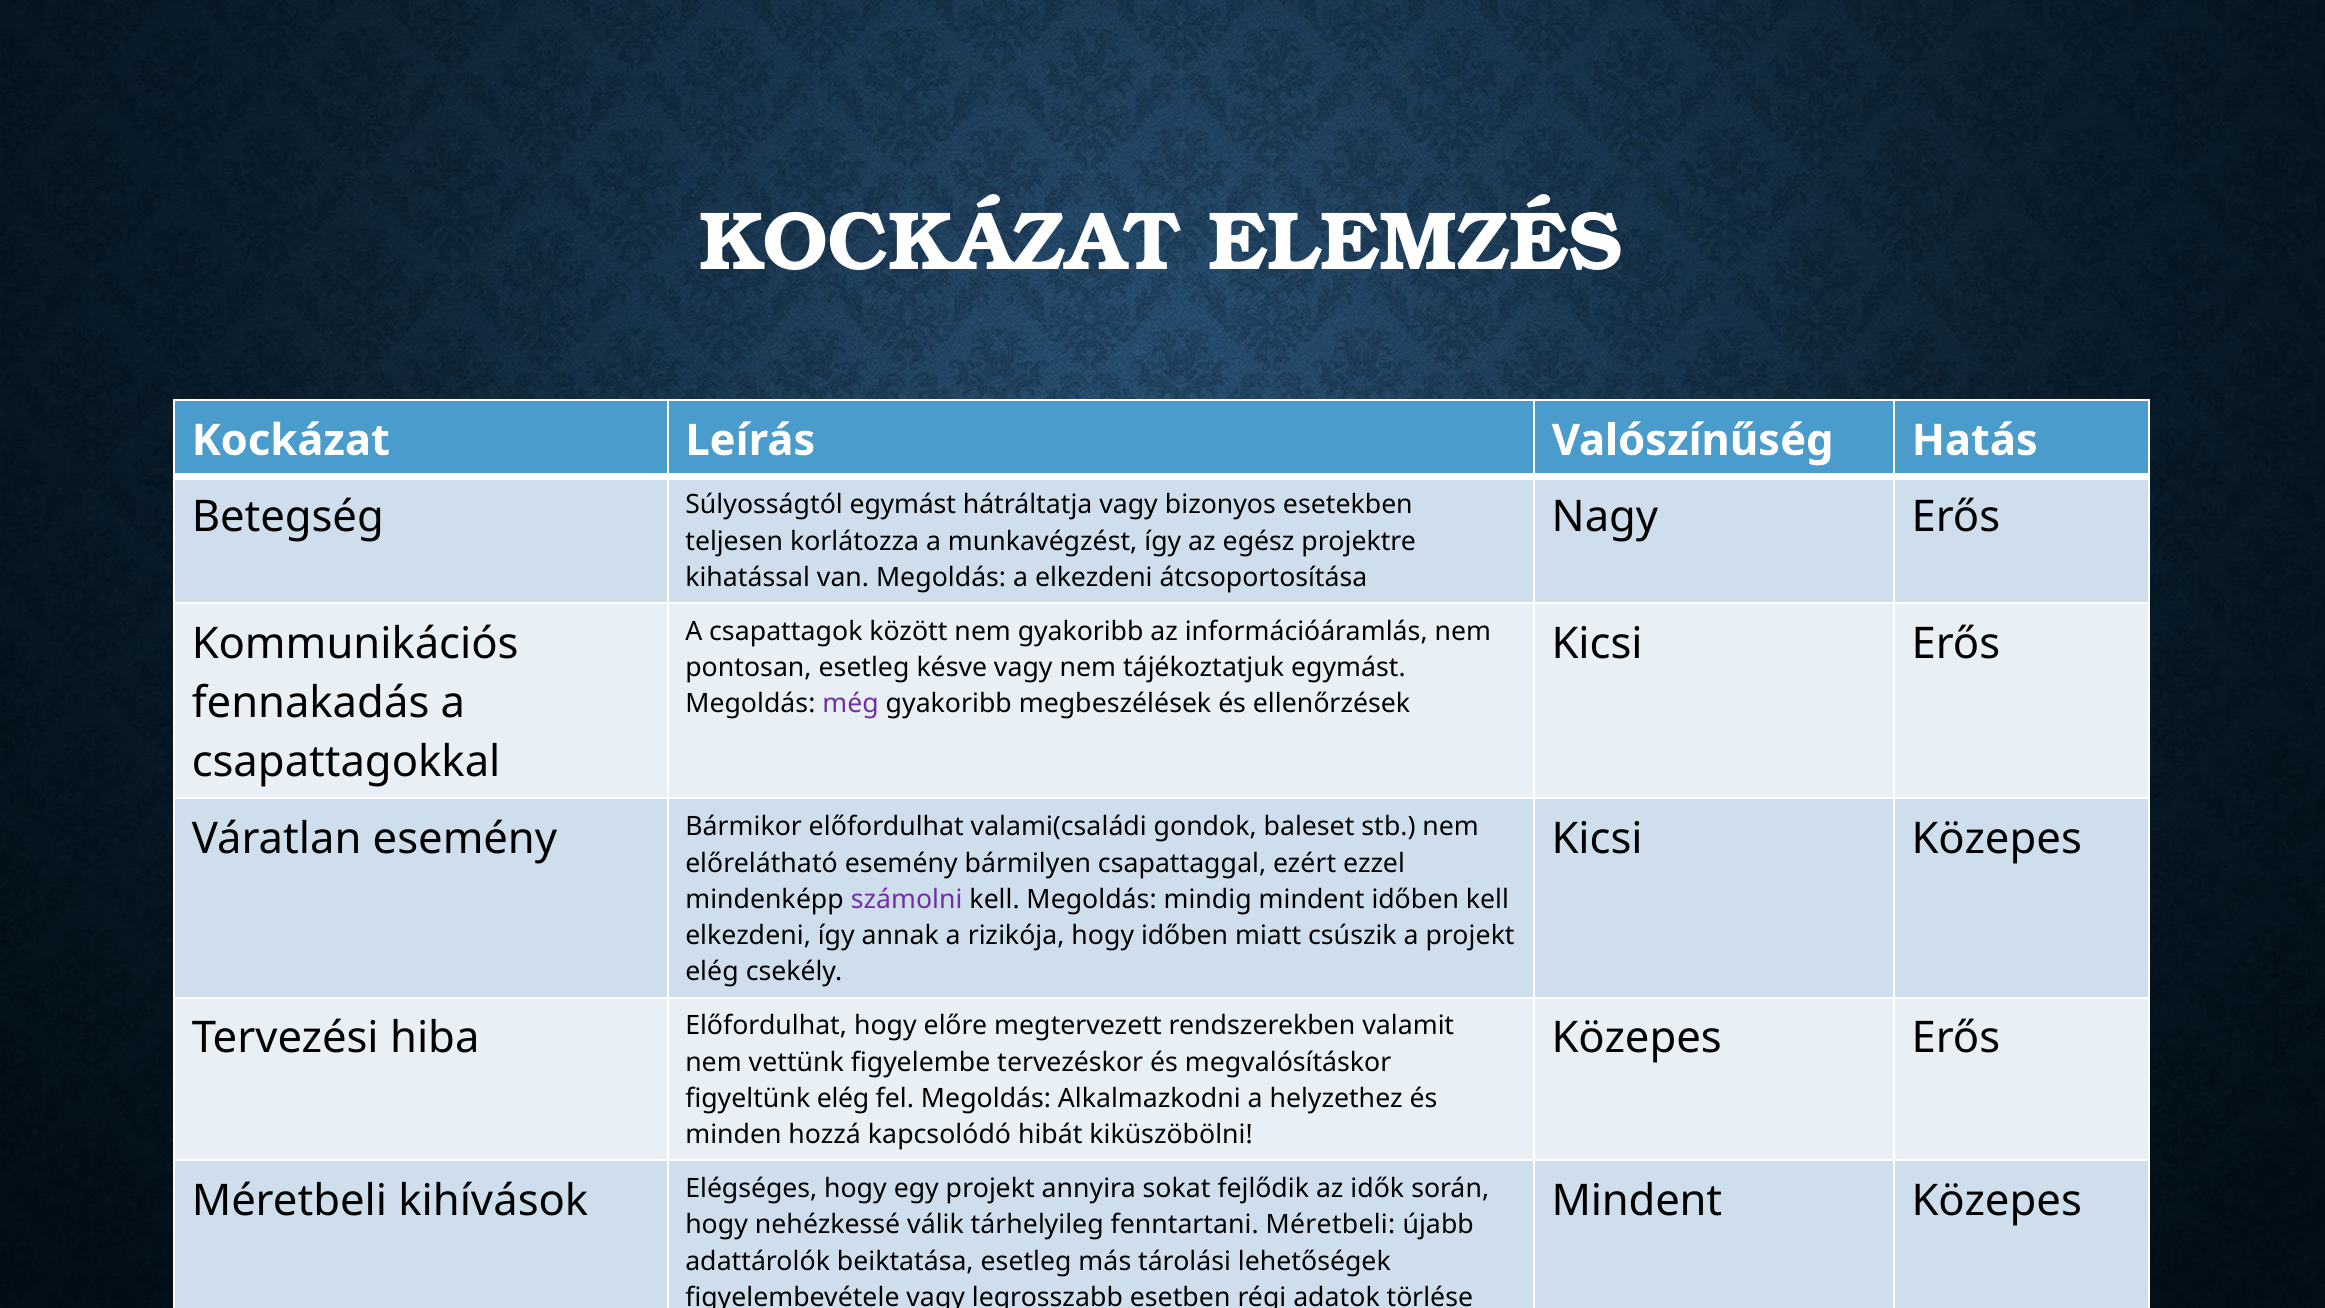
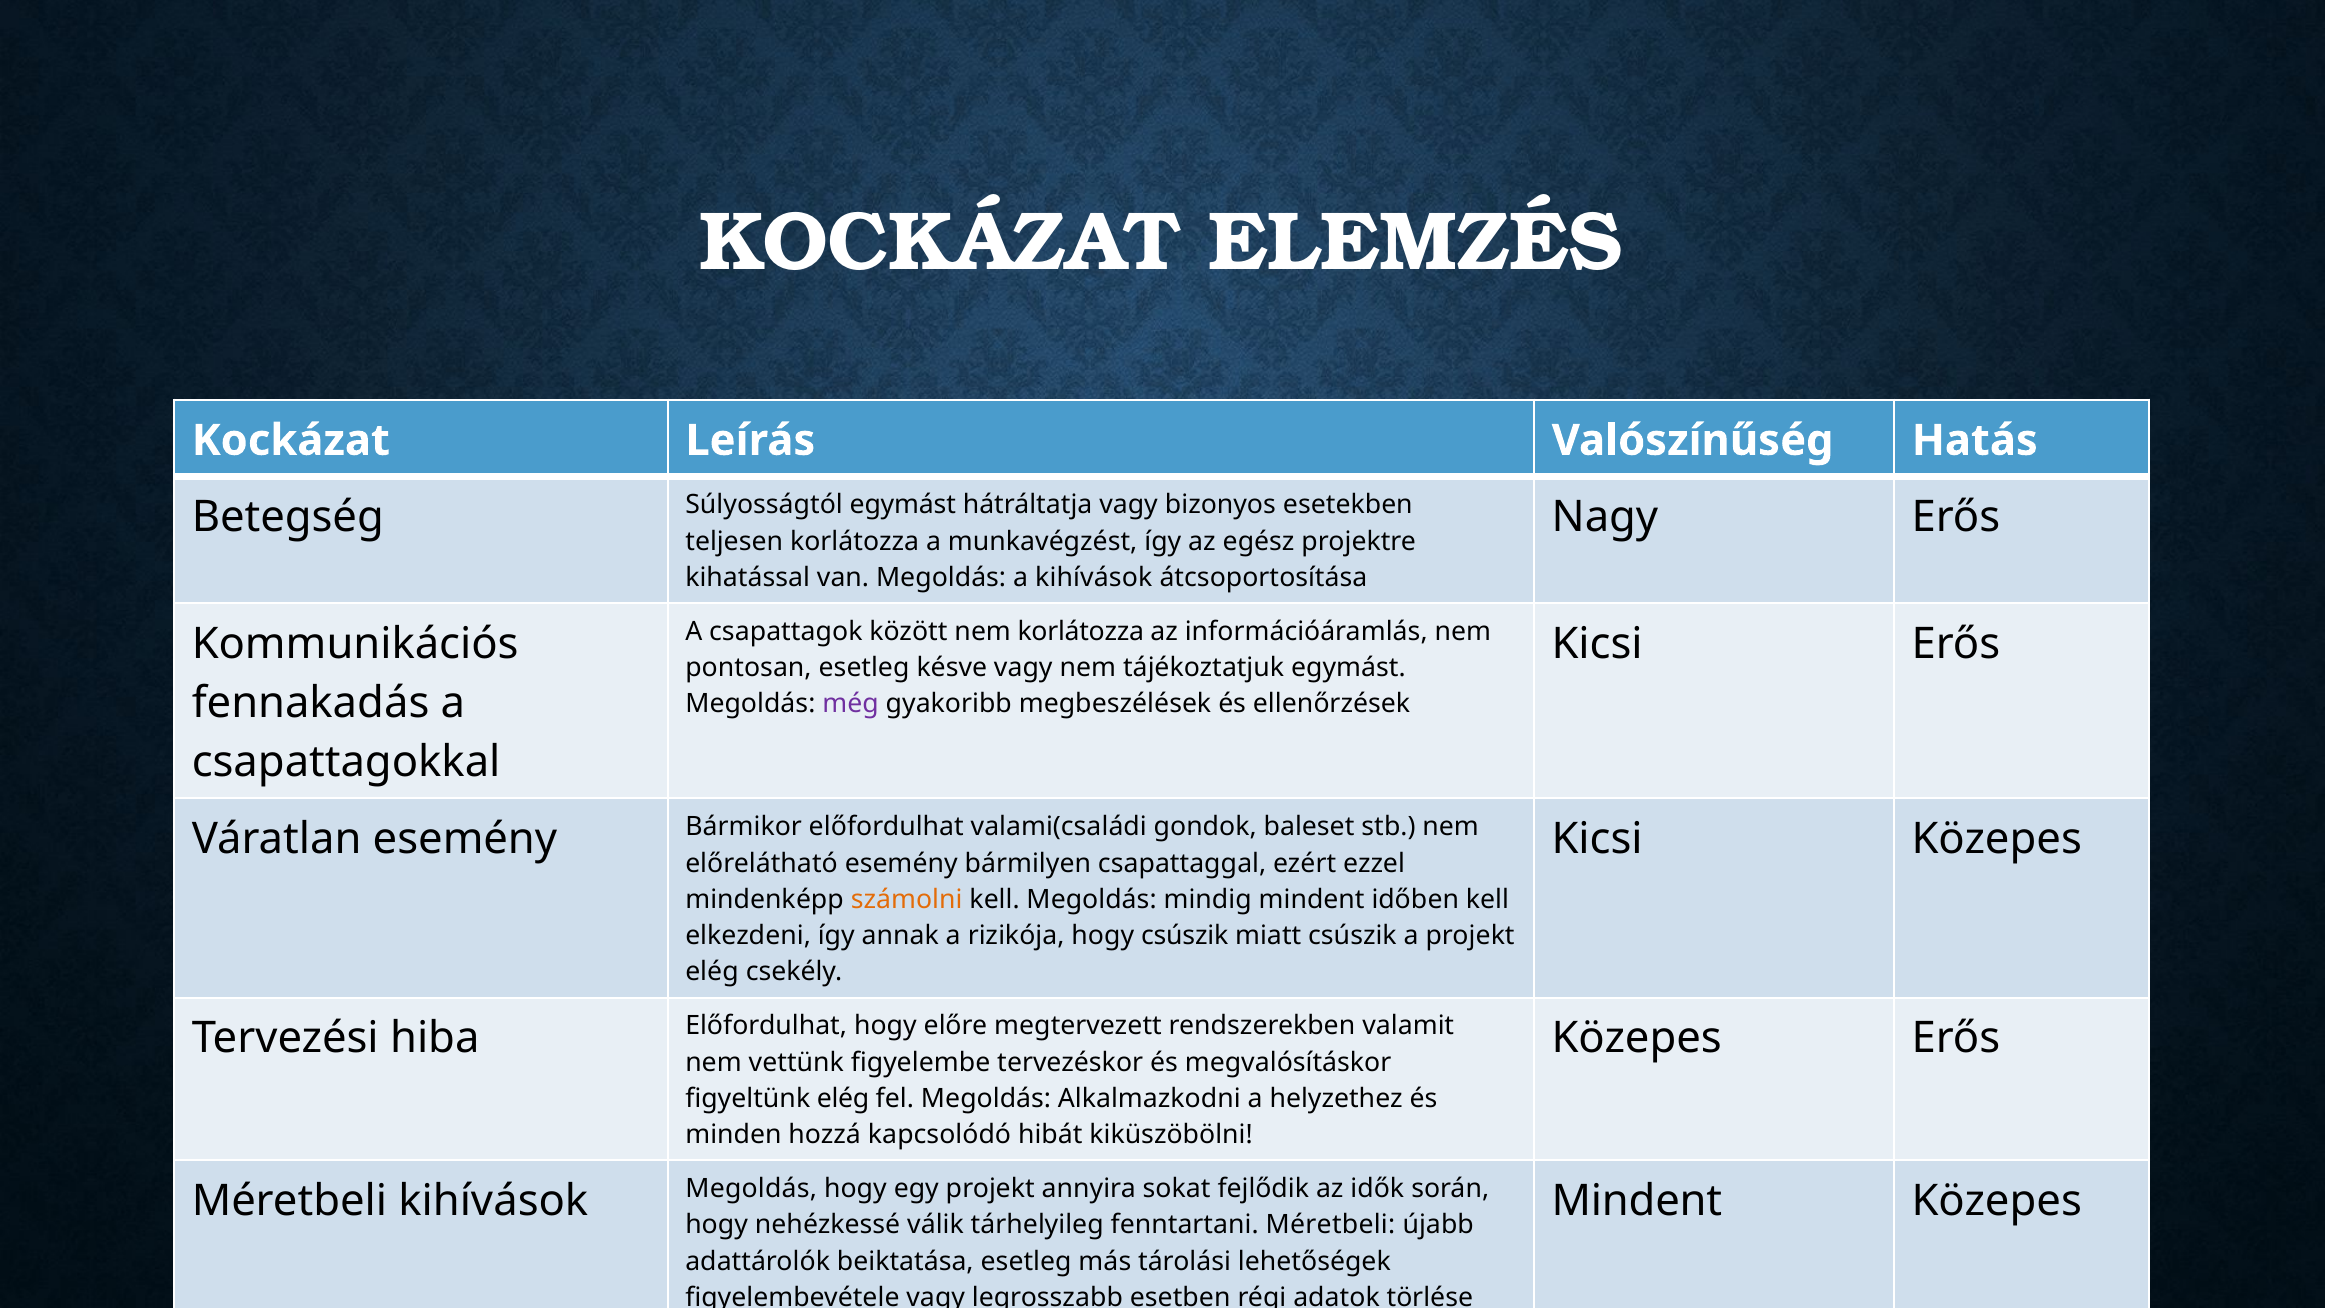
a elkezdeni: elkezdeni -> kihívások
nem gyakoribb: gyakoribb -> korlátozza
számolni colour: purple -> orange
hogy időben: időben -> csúszik
kihívások Elégséges: Elégséges -> Megoldás
